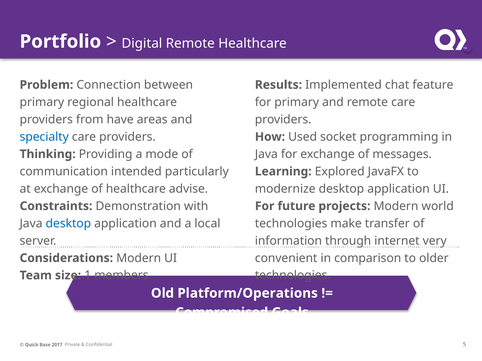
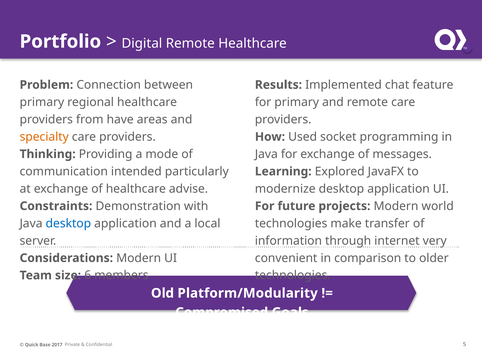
specialty colour: blue -> orange
1: 1 -> 6
Platform/Operations: Platform/Operations -> Platform/Modularity
